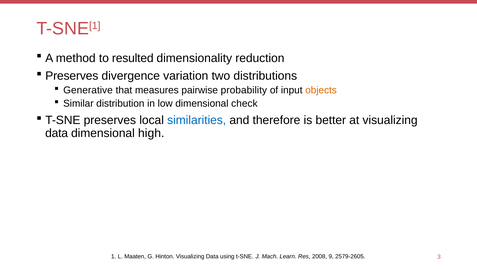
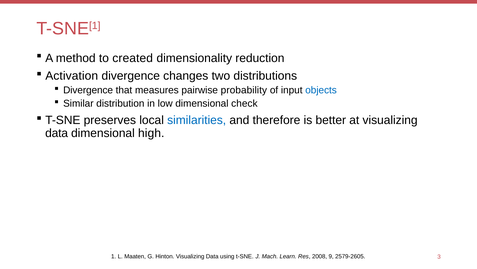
resulted: resulted -> created
Preserves at (72, 76): Preserves -> Activation
variation: variation -> changes
Generative at (88, 90): Generative -> Divergence
objects colour: orange -> blue
